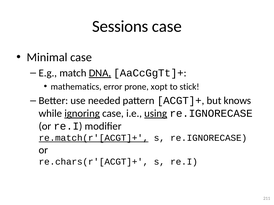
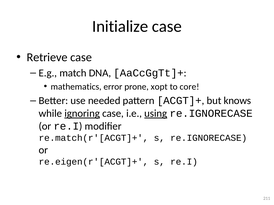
Sessions: Sessions -> Initialize
Minimal: Minimal -> Retrieve
DNA underline: present -> none
stick: stick -> core
re.match(r'[ACGT]+ underline: present -> none
re.chars(r'[ACGT]+: re.chars(r'[ACGT]+ -> re.eigen(r'[ACGT]+
